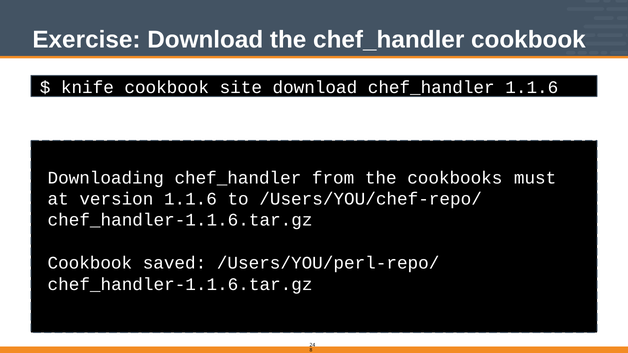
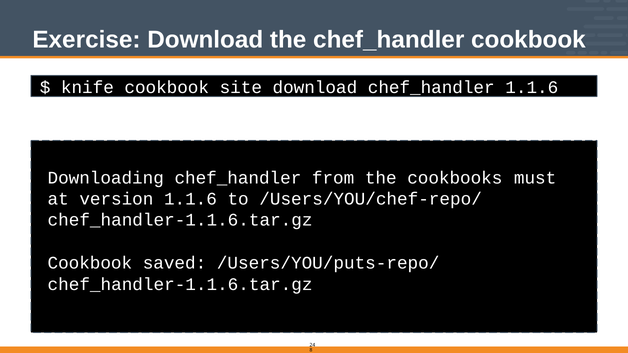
/Users/YOU/perl-repo/: /Users/YOU/perl-repo/ -> /Users/YOU/puts-repo/
